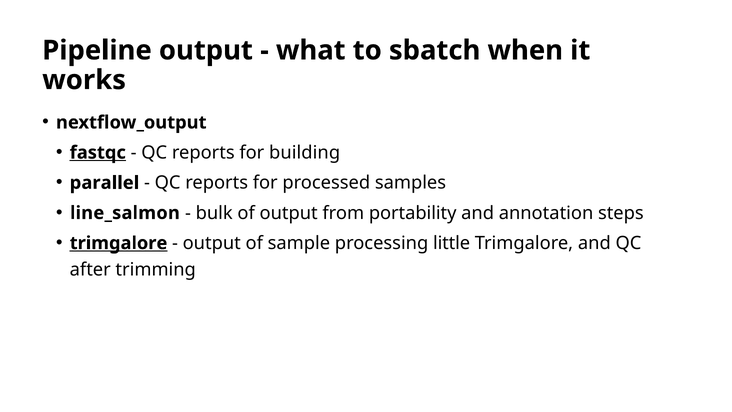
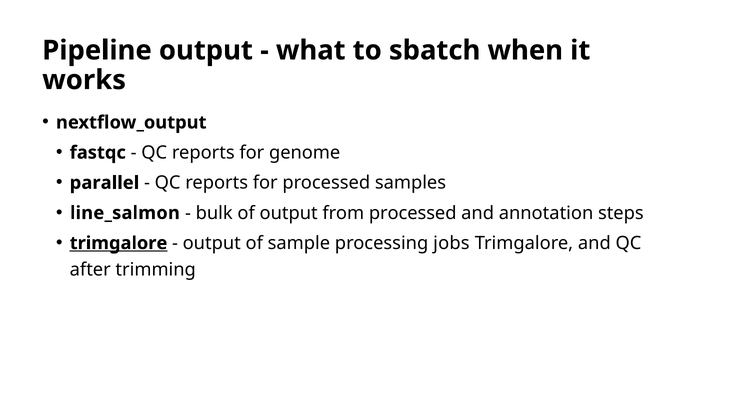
fastqc underline: present -> none
building: building -> genome
from portability: portability -> processed
little: little -> jobs
